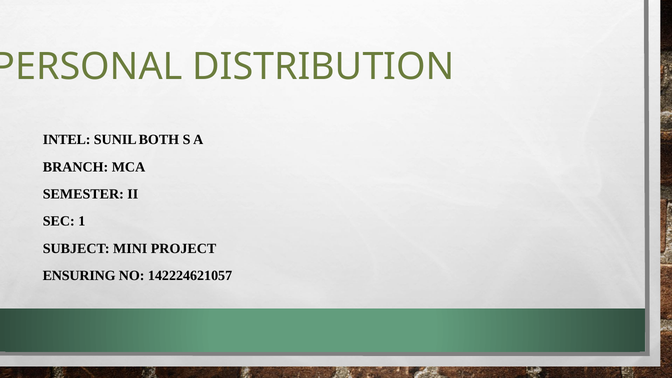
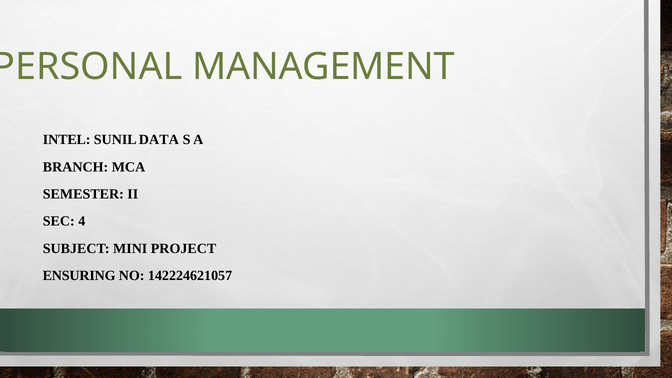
DISTRIBUTION: DISTRIBUTION -> MANAGEMENT
BOTH: BOTH -> DATA
1: 1 -> 4
